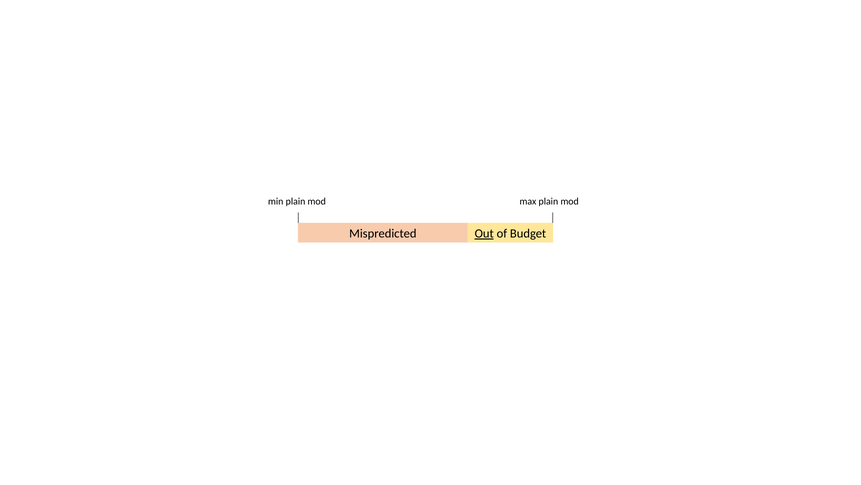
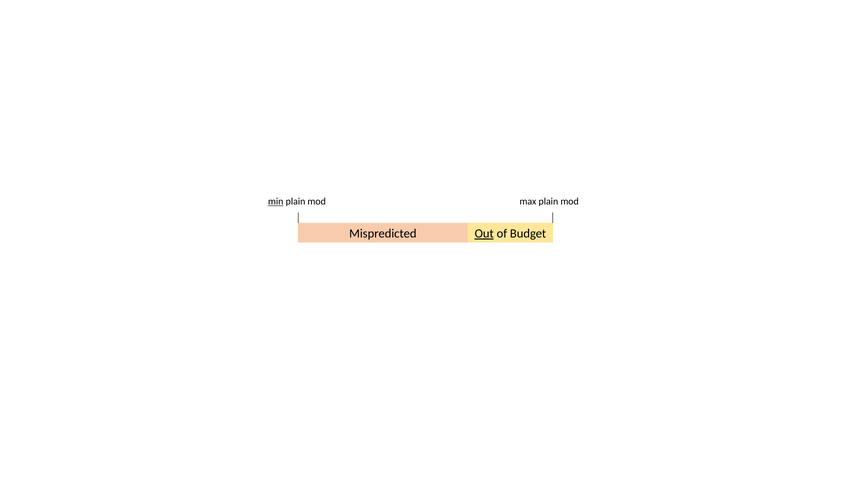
min underline: none -> present
